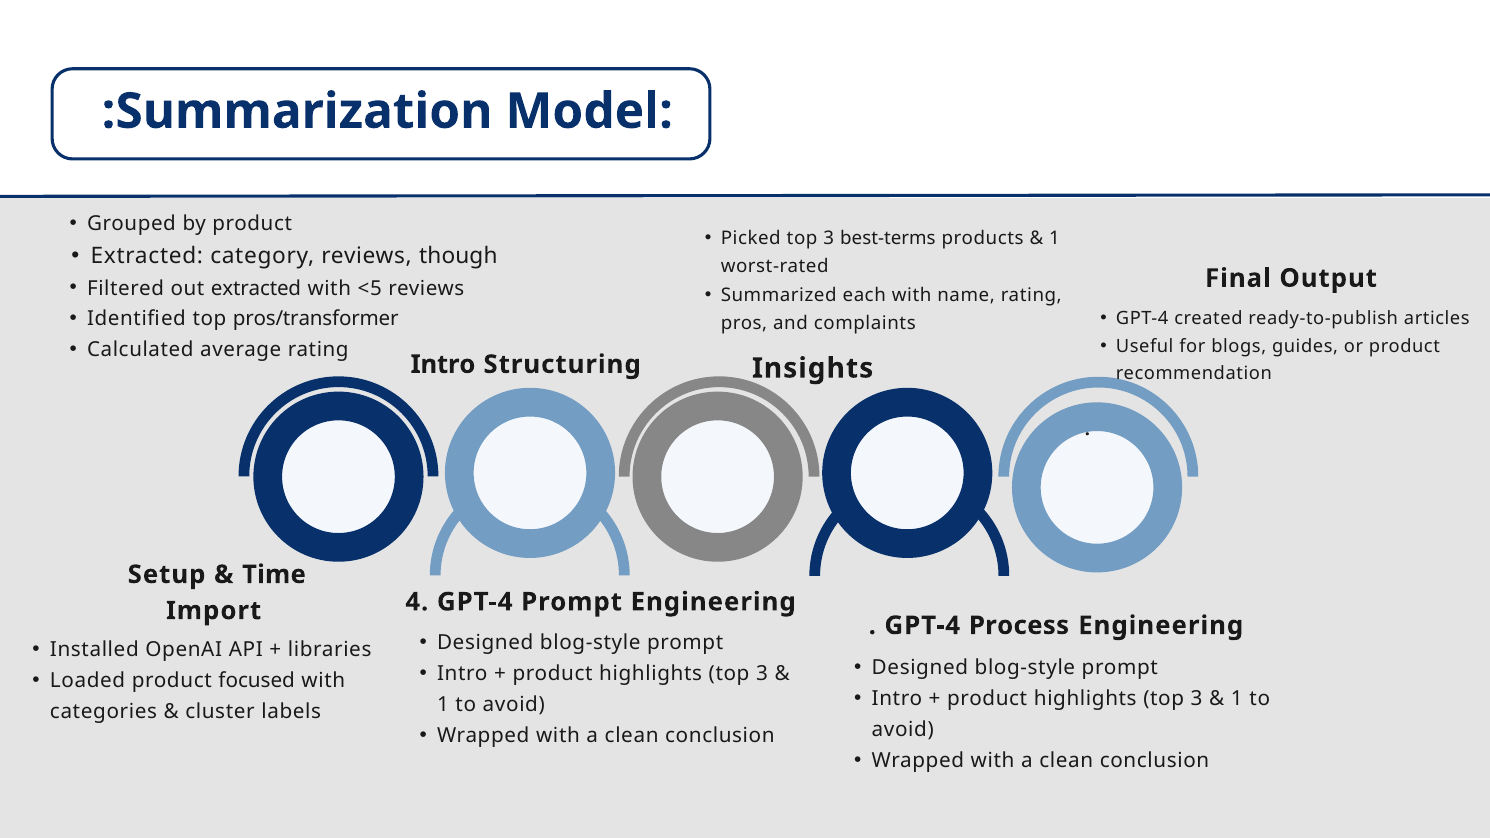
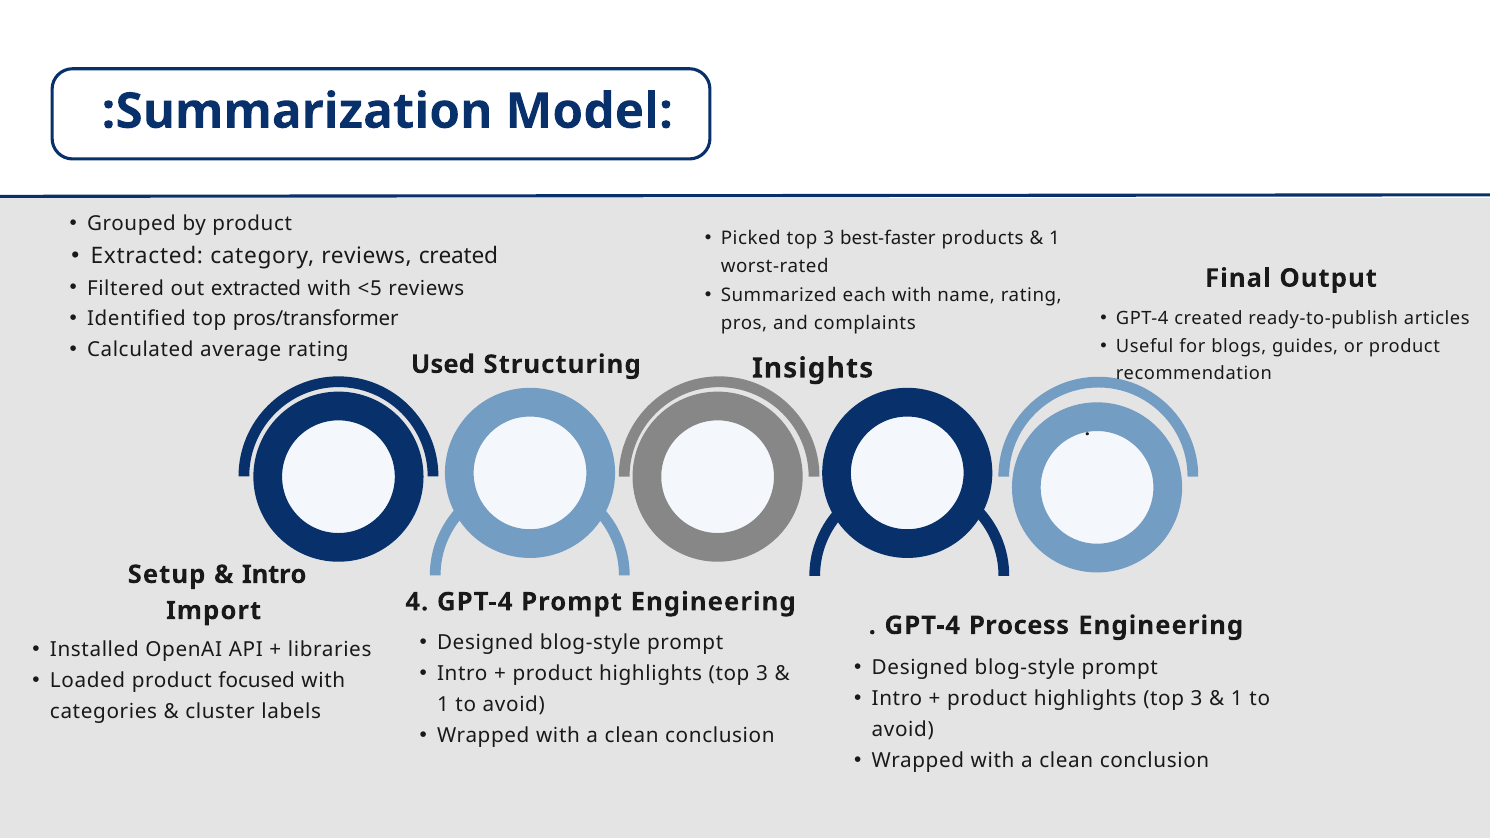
best-terms: best-terms -> best-faster
reviews though: though -> created
Intro at (443, 364): Intro -> Used
Time at (274, 575): Time -> Intro
